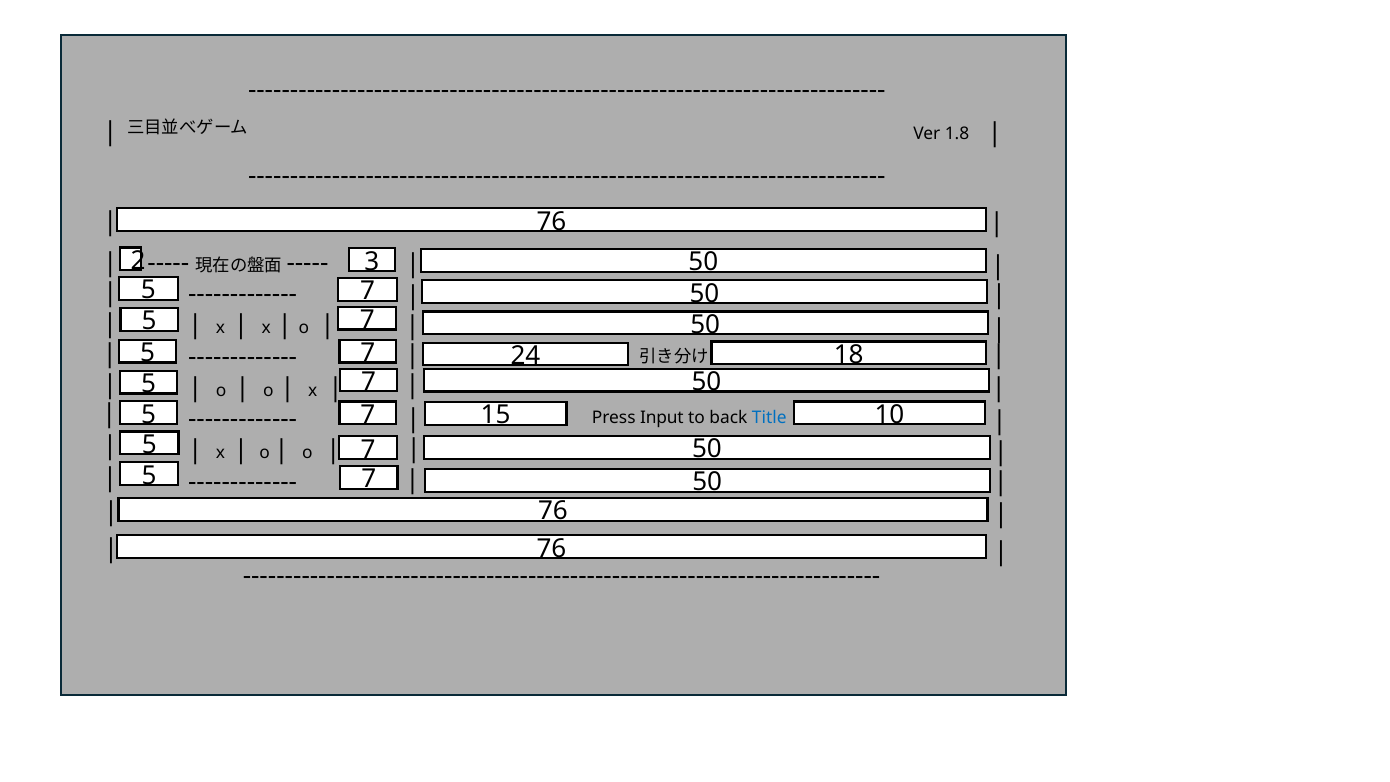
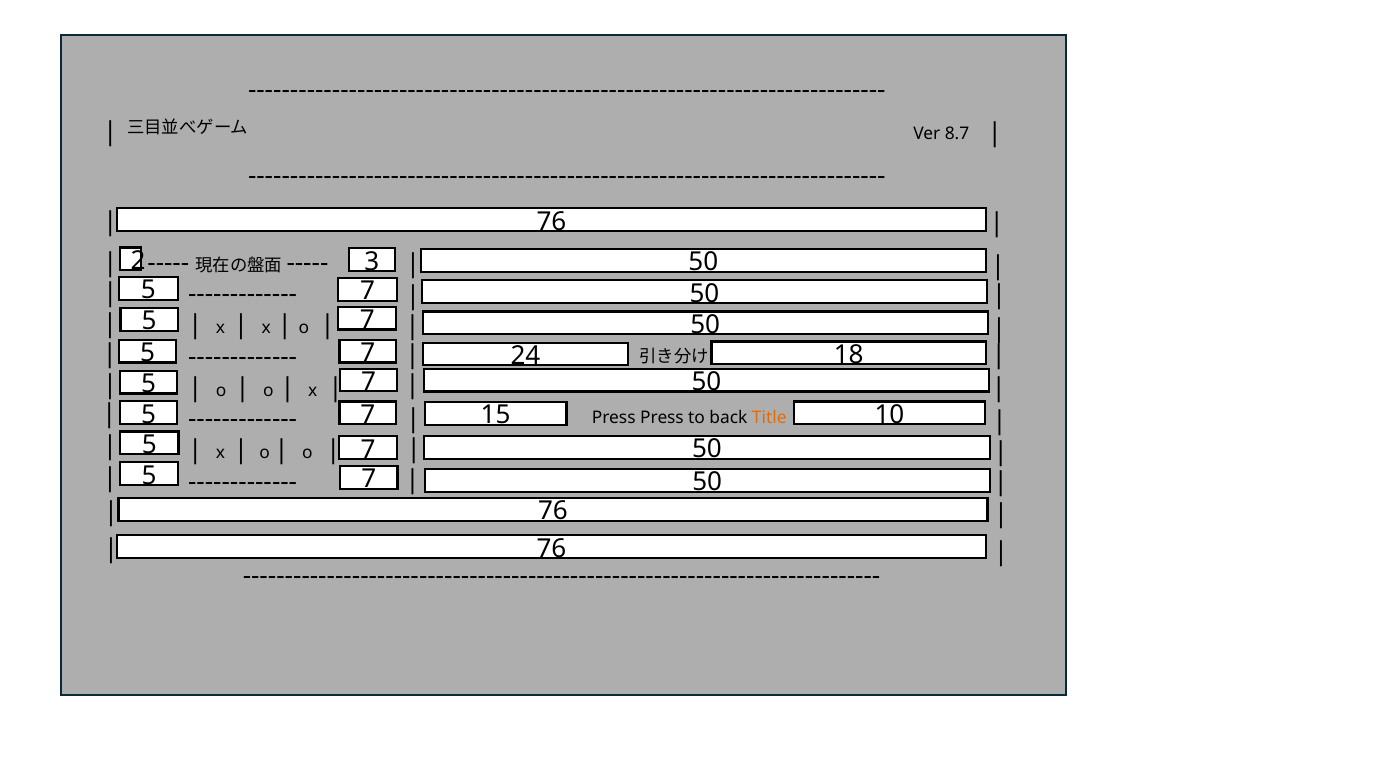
1.8: 1.8 -> 8.7
Press Input: Input -> Press
Title colour: blue -> orange
